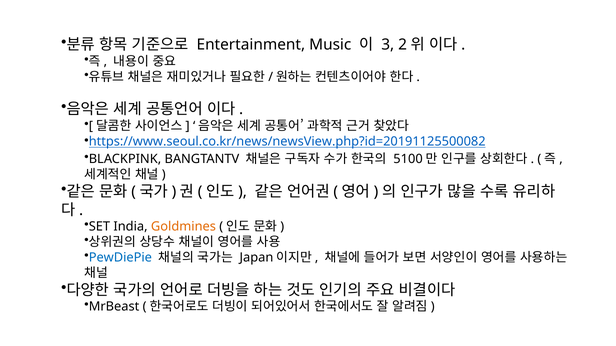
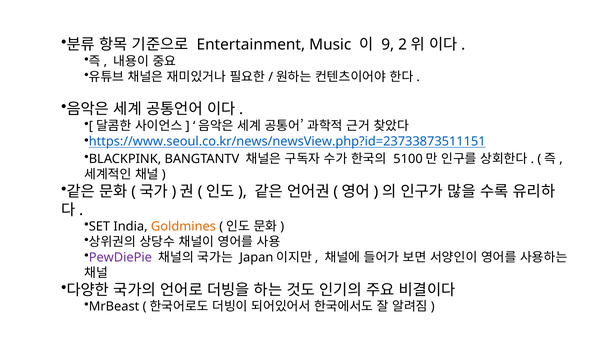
3: 3 -> 9
https://www.seoul.co.kr/news/newsView.php?id=20191125500082: https://www.seoul.co.kr/news/newsView.php?id=20191125500082 -> https://www.seoul.co.kr/news/newsView.php?id=23733873511151
PewDiePie colour: blue -> purple
